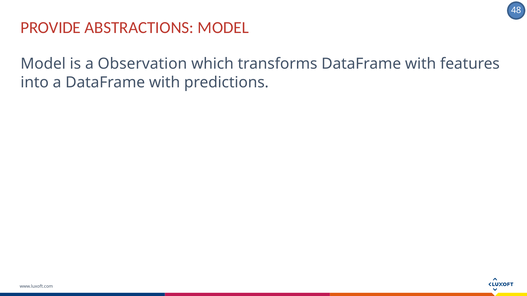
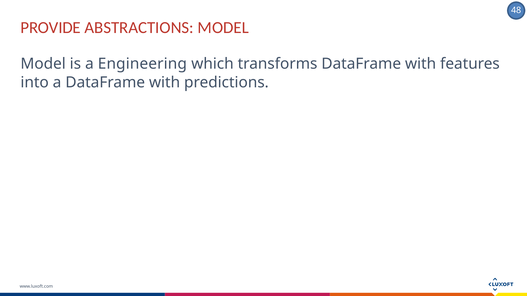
Observation: Observation -> Engineering
